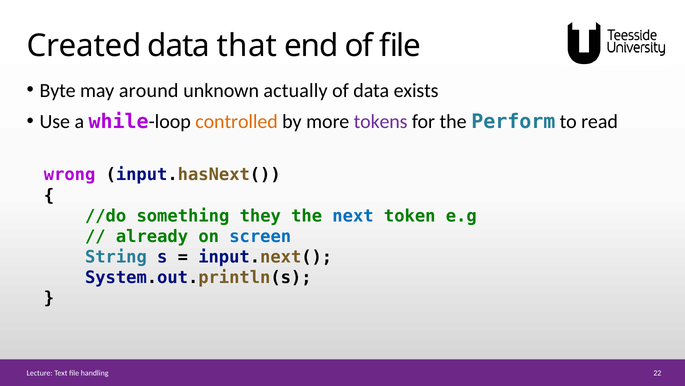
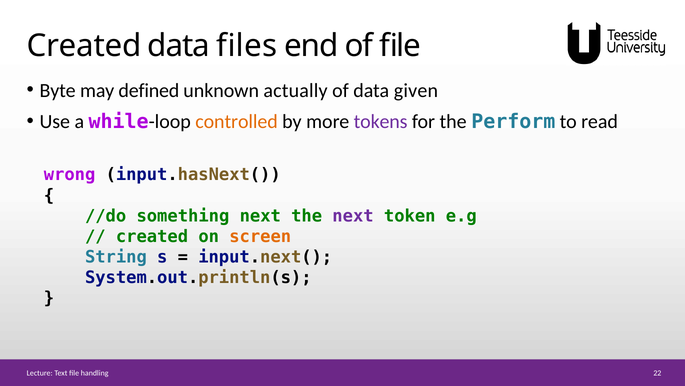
that: that -> files
around: around -> defined
exists: exists -> given
something they: they -> next
next at (353, 216) colour: blue -> purple
already at (152, 236): already -> created
screen colour: blue -> orange
